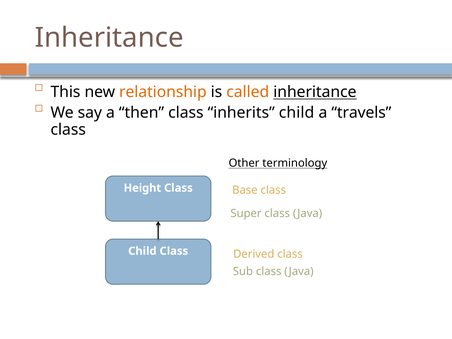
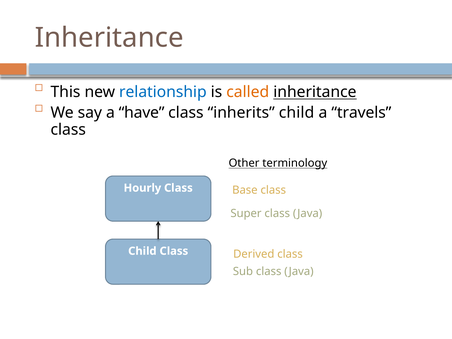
relationship colour: orange -> blue
then: then -> have
Height: Height -> Hourly
